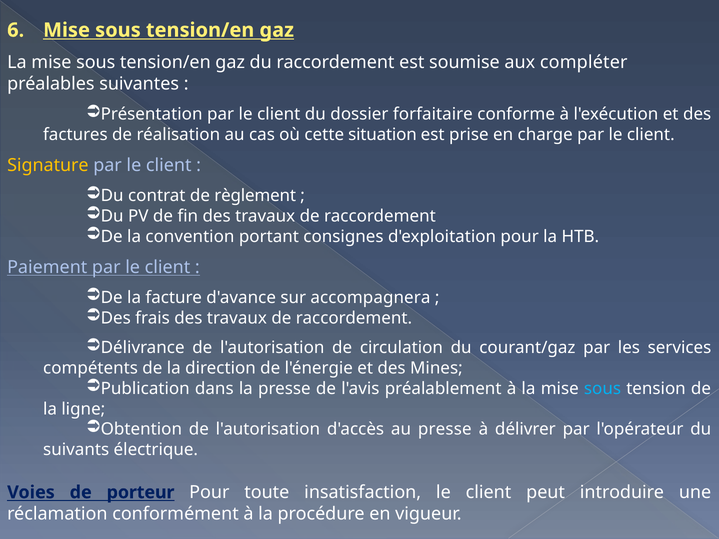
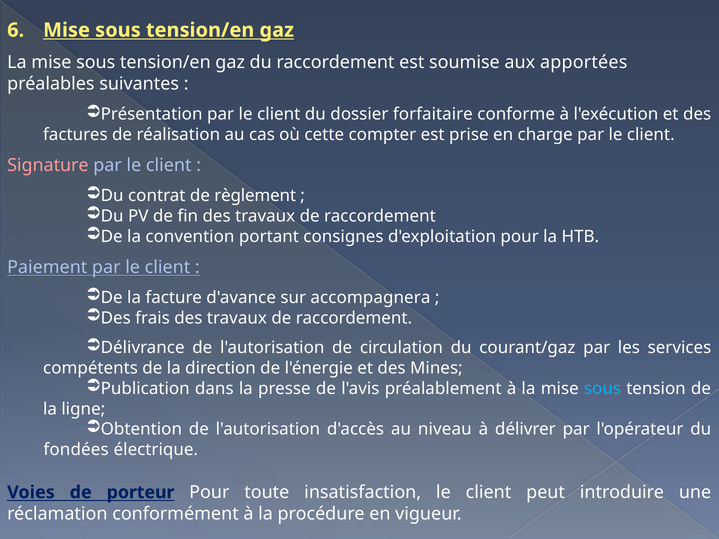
compléter: compléter -> apportées
situation: situation -> compter
Signature colour: yellow -> pink
au presse: presse -> niveau
suivants: suivants -> fondées
